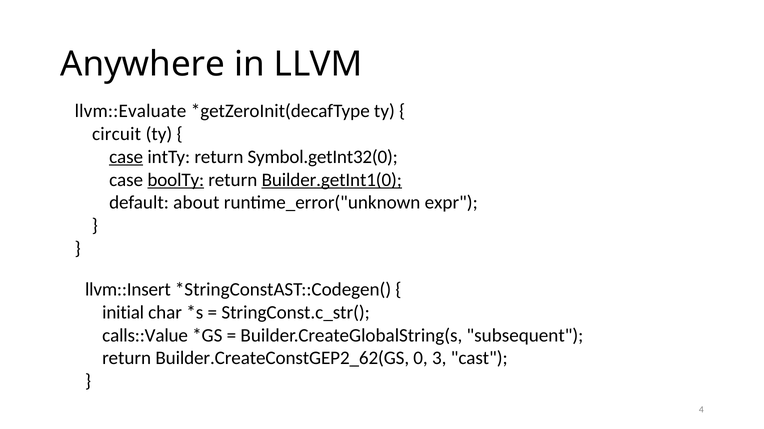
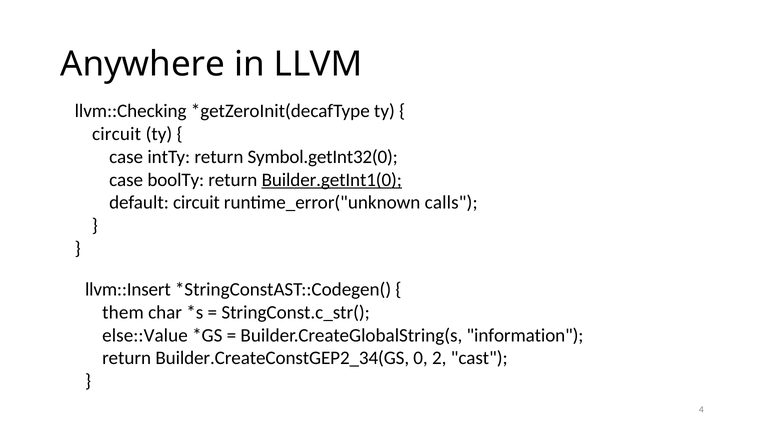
llvm::Evaluate: llvm::Evaluate -> llvm::Checking
case at (126, 157) underline: present -> none
boolTy underline: present -> none
default about: about -> circuit
expr: expr -> calls
initial: initial -> them
calls::Value: calls::Value -> else::Value
subsequent: subsequent -> information
Builder.CreateConstGEP2_62(GS: Builder.CreateConstGEP2_62(GS -> Builder.CreateConstGEP2_34(GS
3: 3 -> 2
